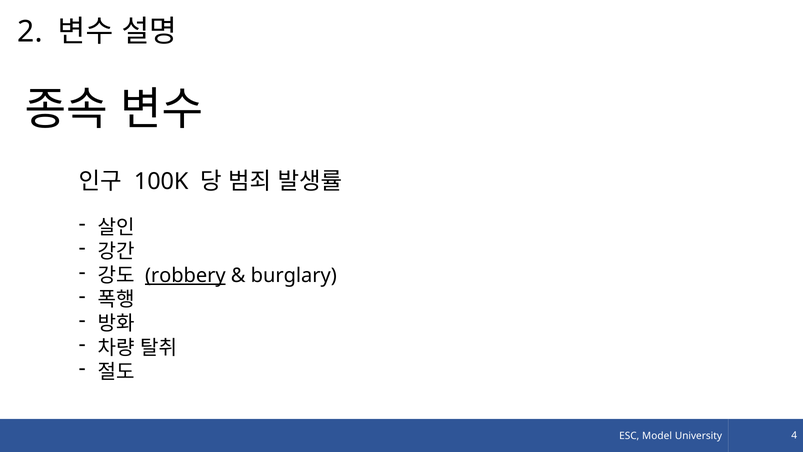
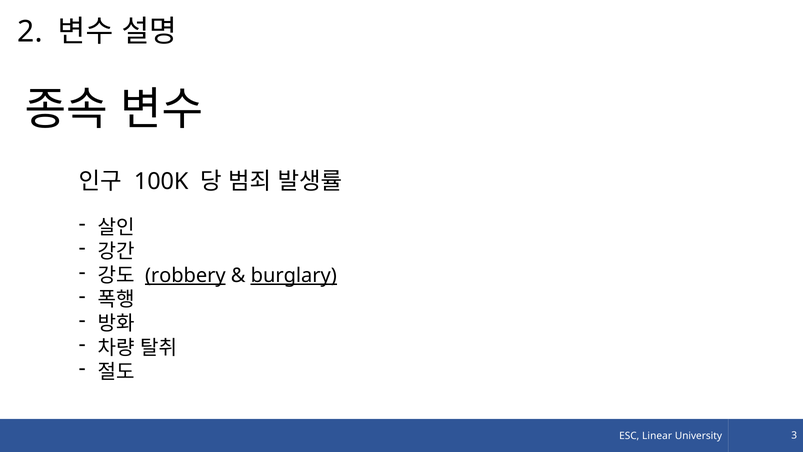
burglary underline: none -> present
Model: Model -> Linear
4: 4 -> 3
